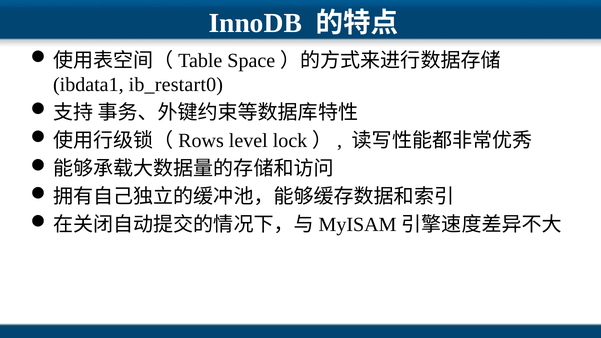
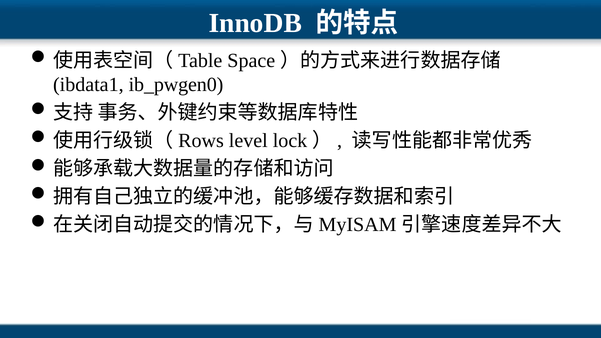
ib_restart0: ib_restart0 -> ib_pwgen0
